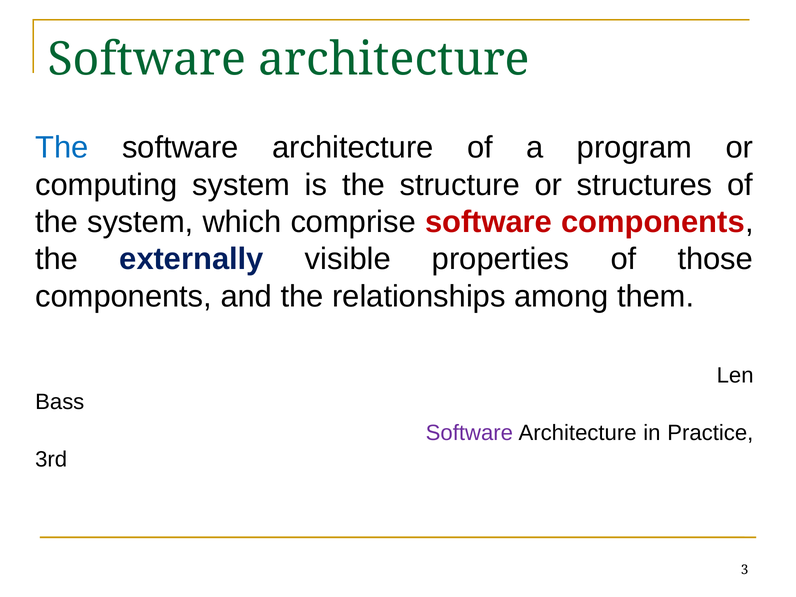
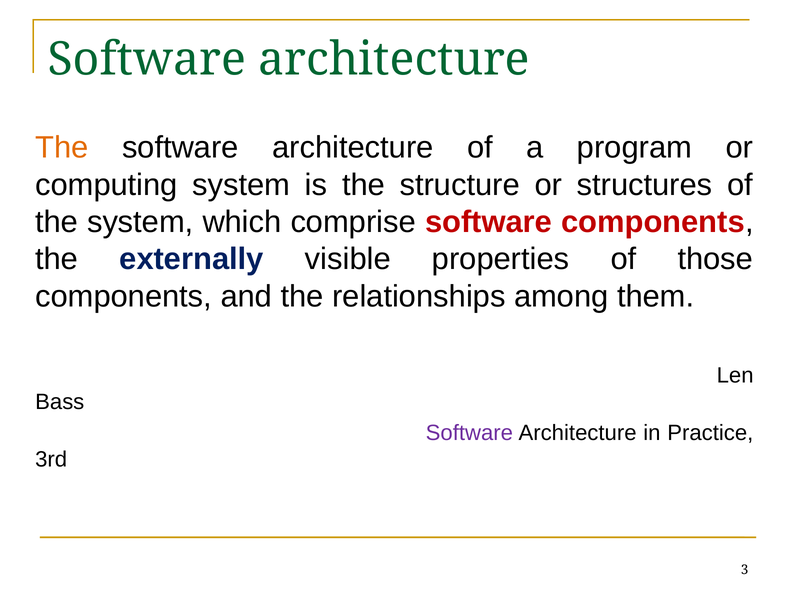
The at (62, 148) colour: blue -> orange
